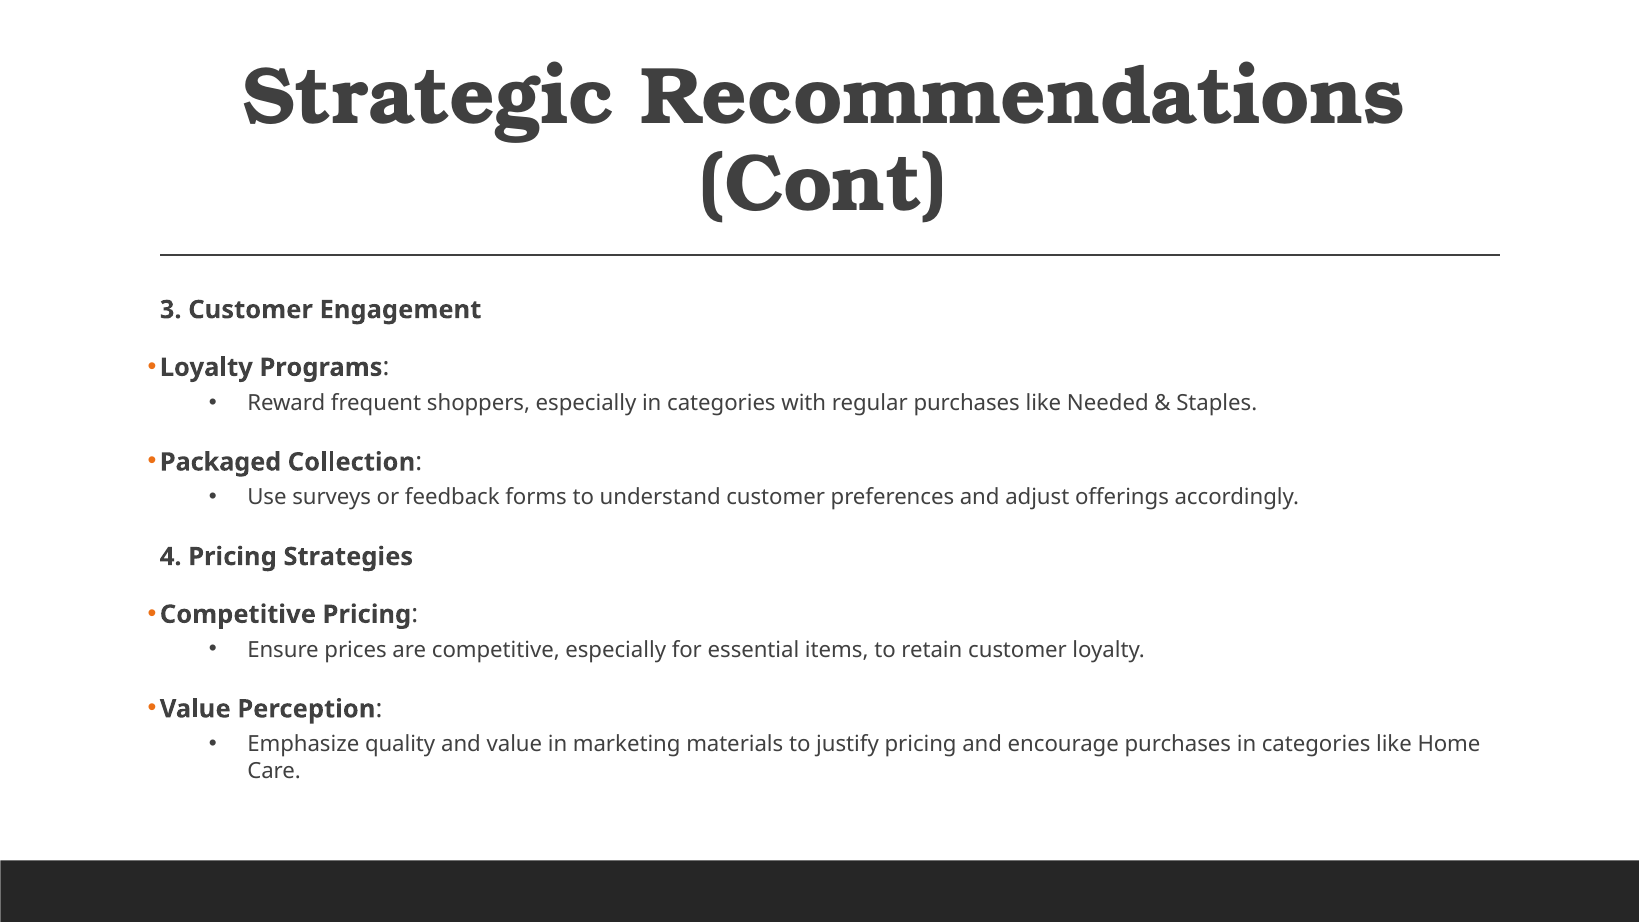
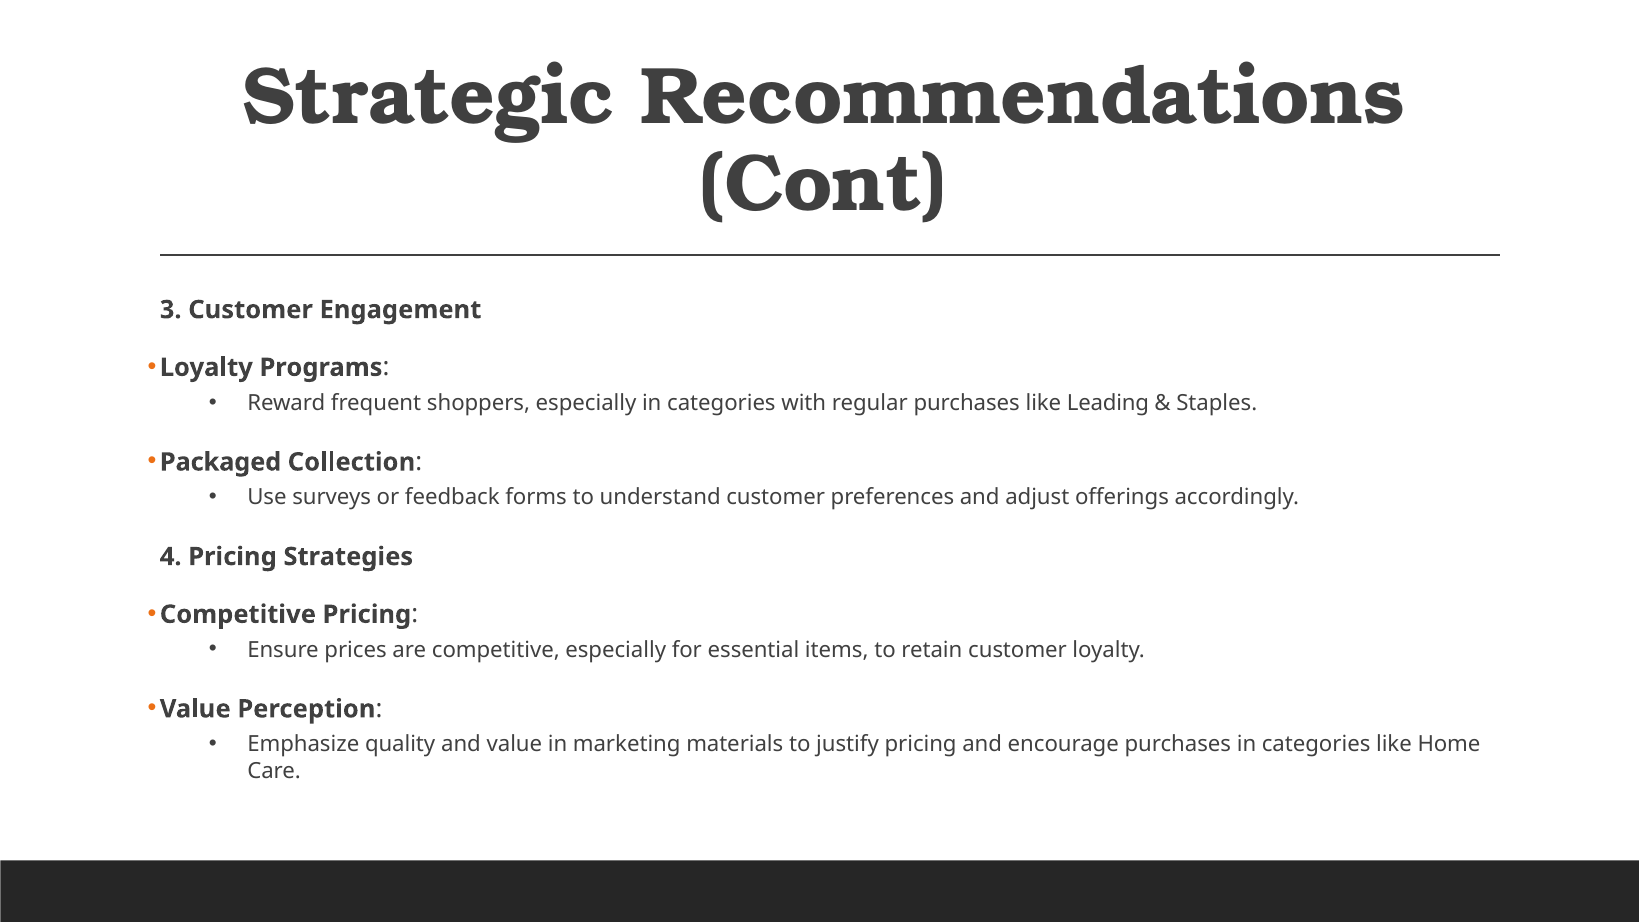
Needed: Needed -> Leading
